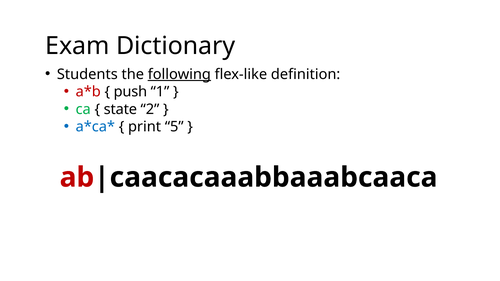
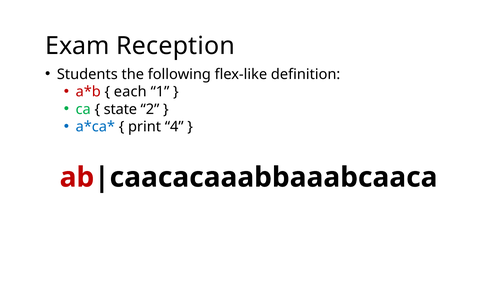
Dictionary: Dictionary -> Reception
following underline: present -> none
push: push -> each
5: 5 -> 4
